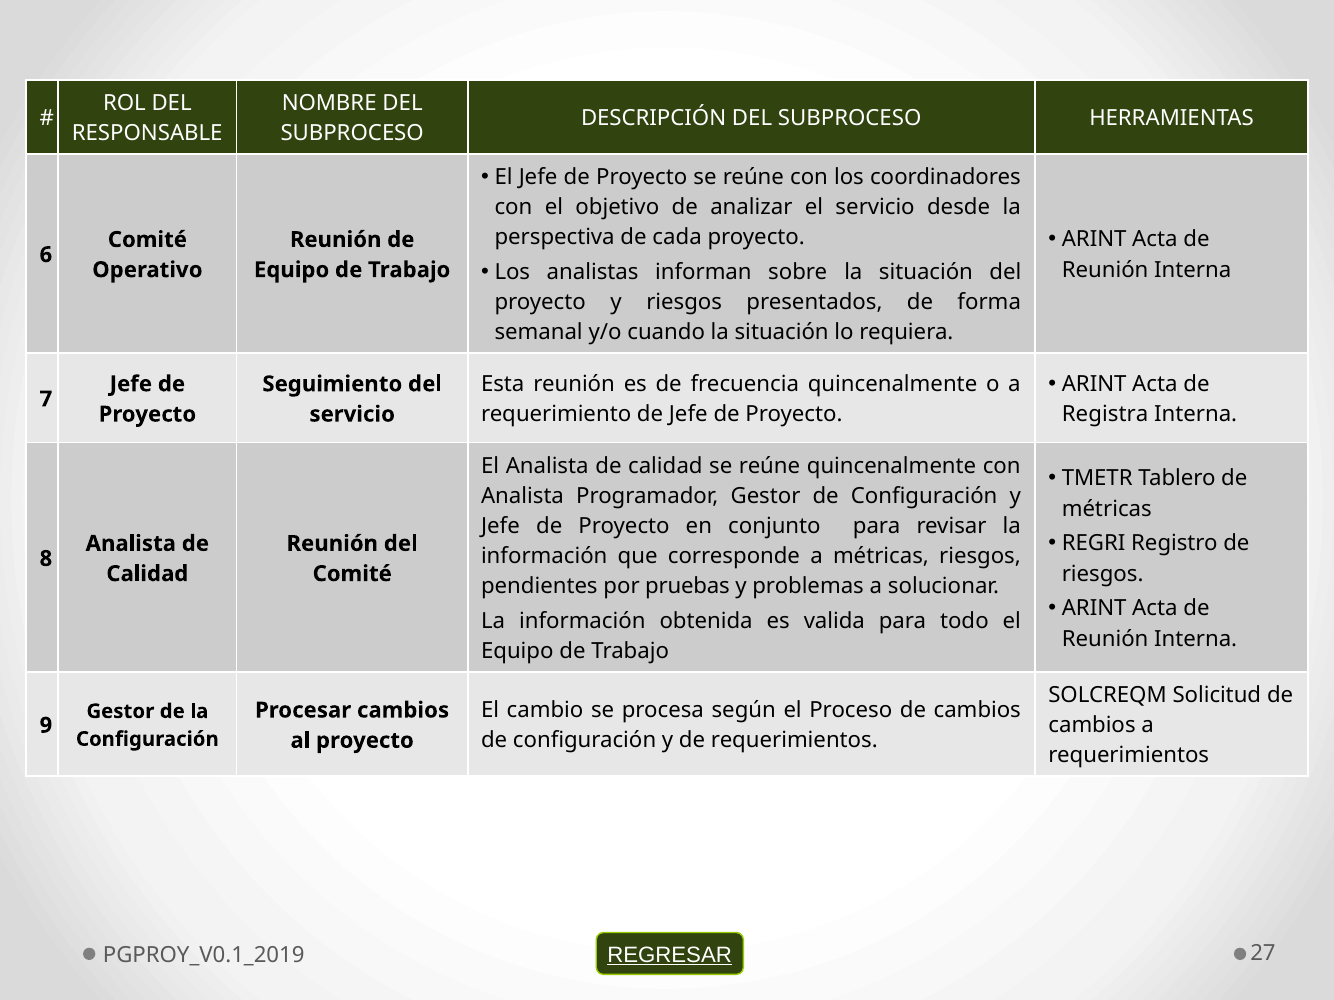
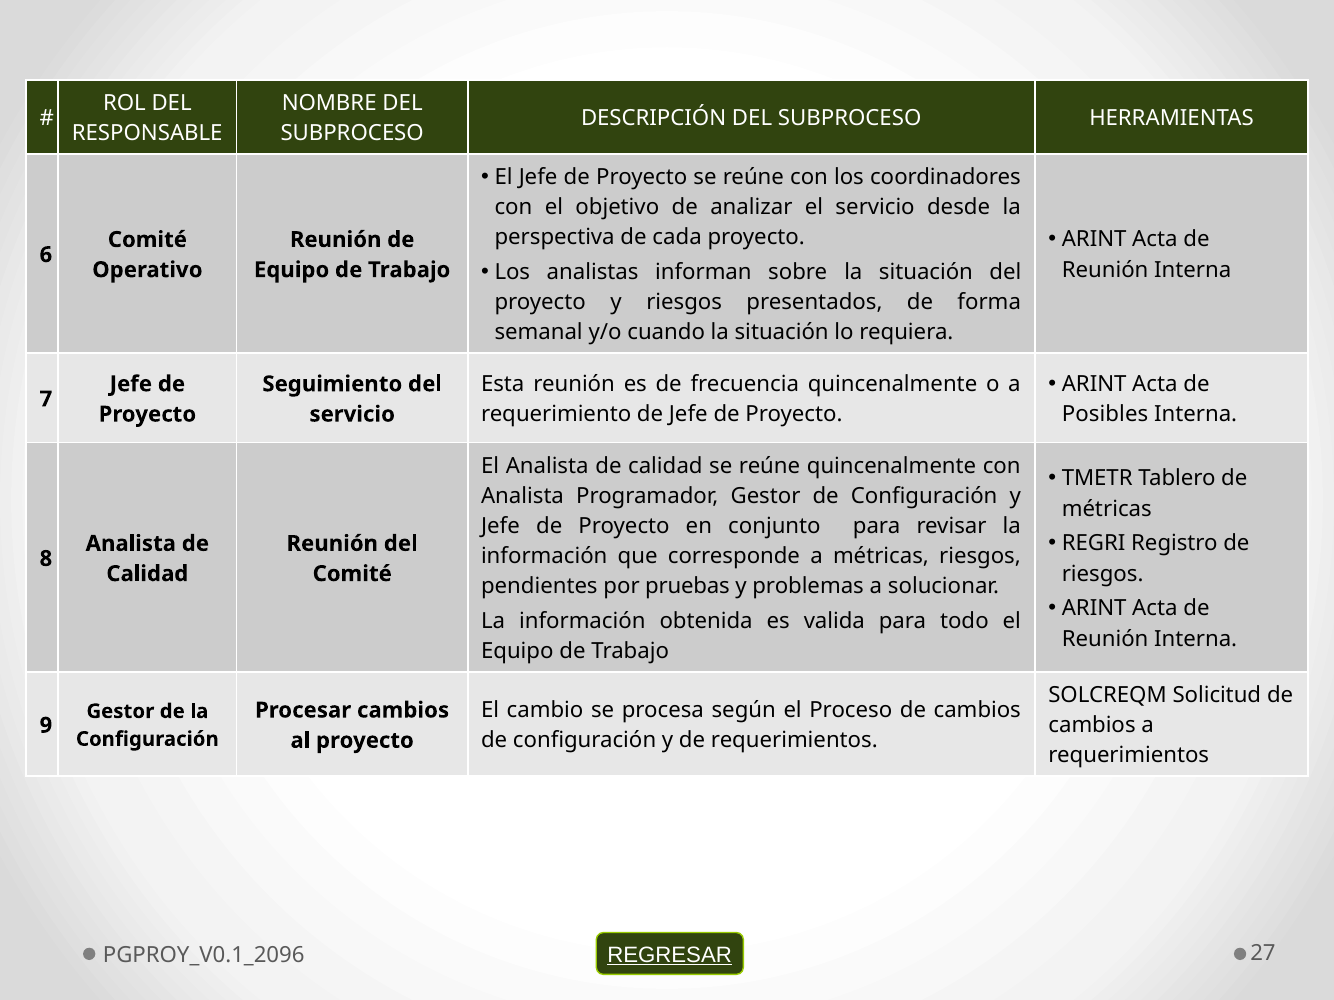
Registra: Registra -> Posibles
PGPROY_V0.1_2019: PGPROY_V0.1_2019 -> PGPROY_V0.1_2096
